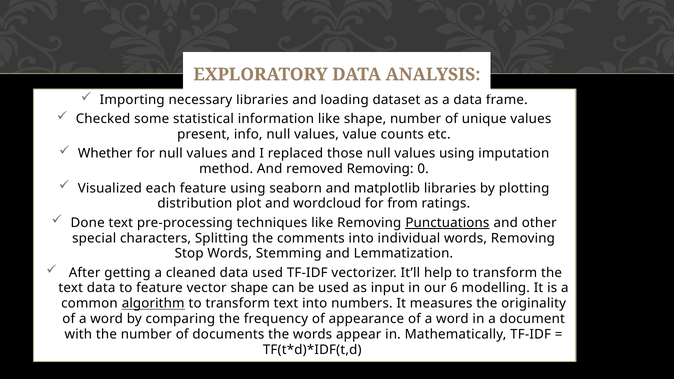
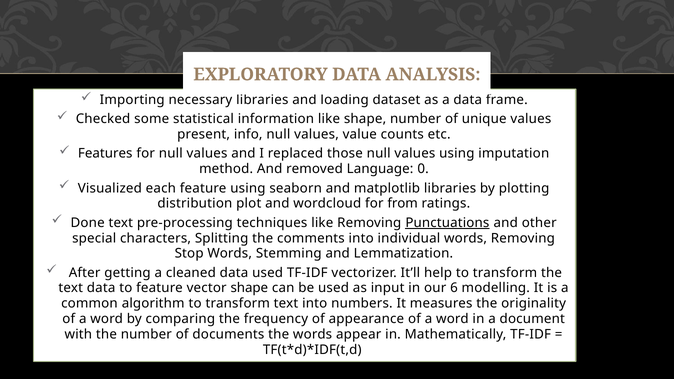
Whether: Whether -> Features
removed Removing: Removing -> Language
algorithm underline: present -> none
